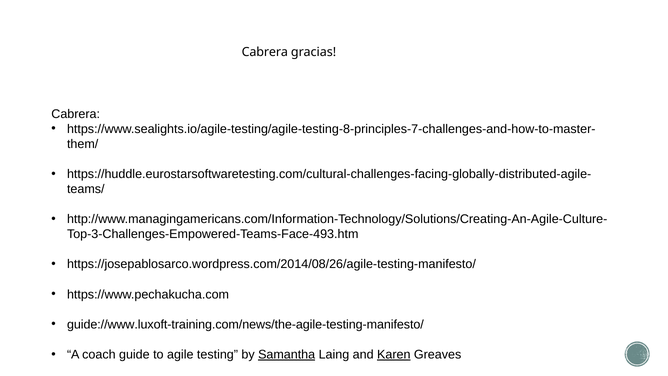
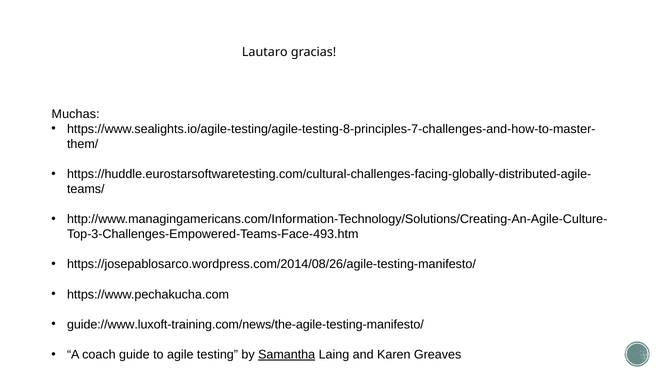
Cabrera at (265, 52): Cabrera -> Lautaro
Cabrera at (76, 114): Cabrera -> Muchas
Karen underline: present -> none
